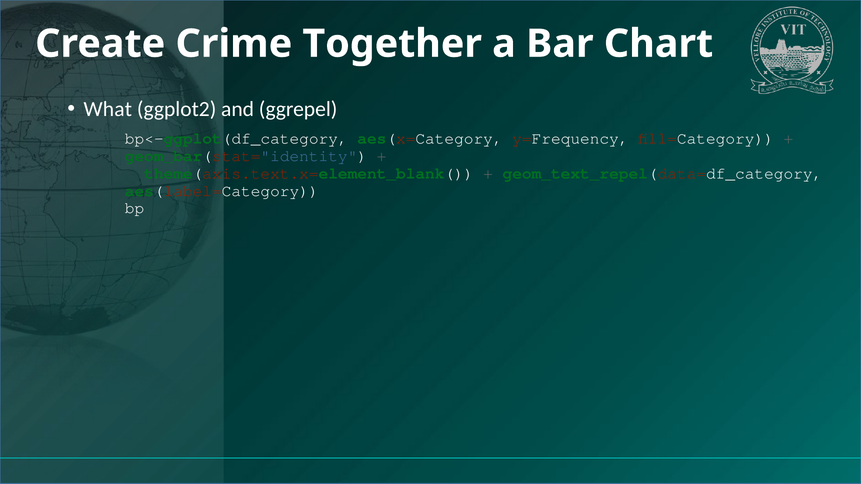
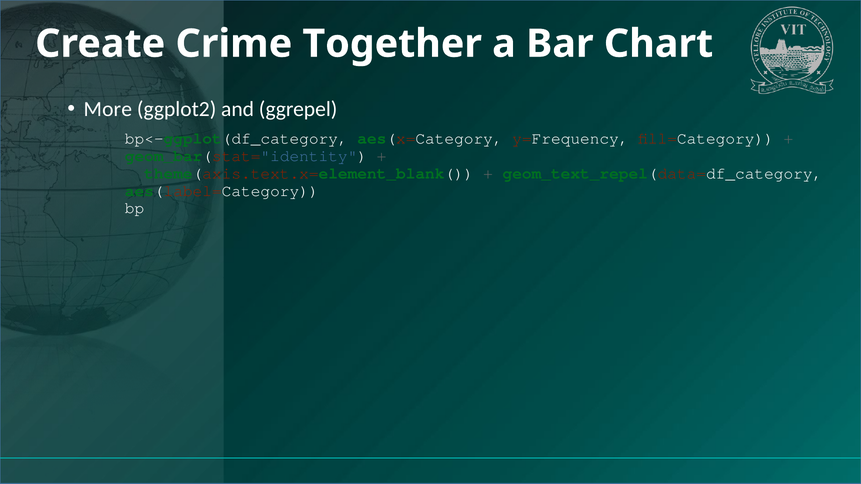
What: What -> More
